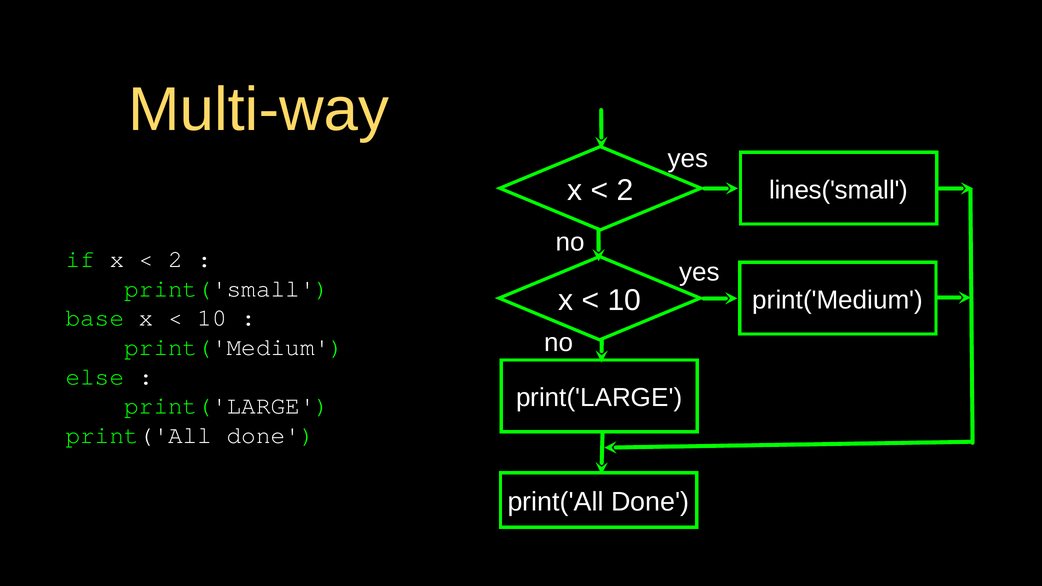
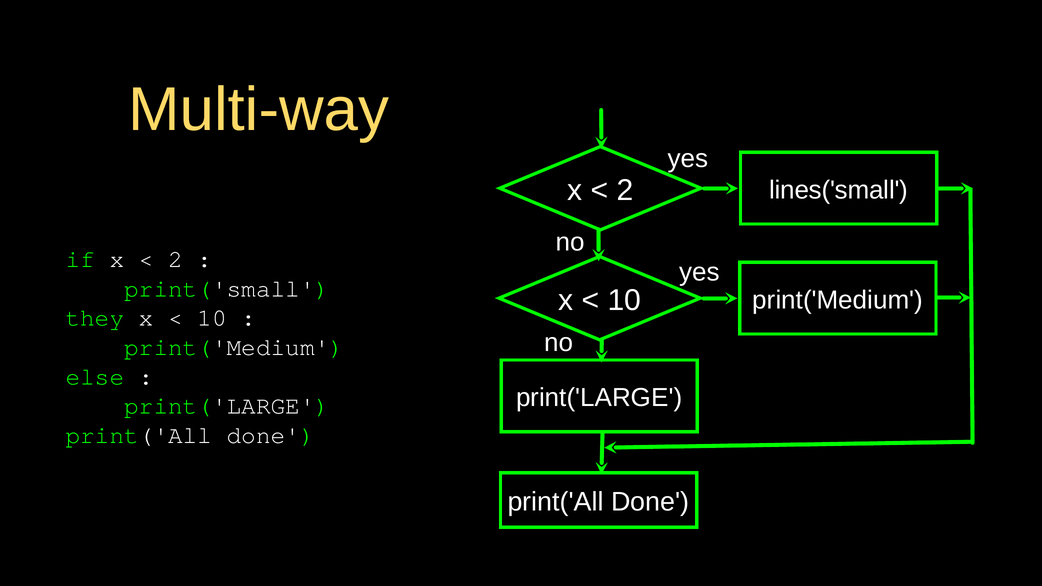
base: base -> they
